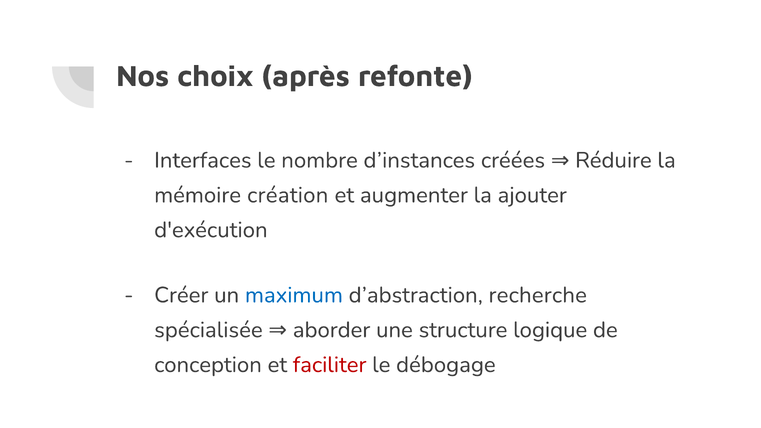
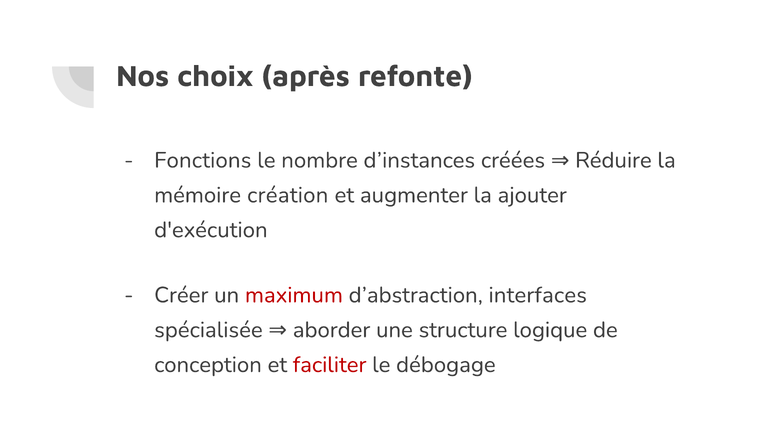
Interfaces: Interfaces -> Fonctions
maximum colour: blue -> red
recherche: recherche -> interfaces
